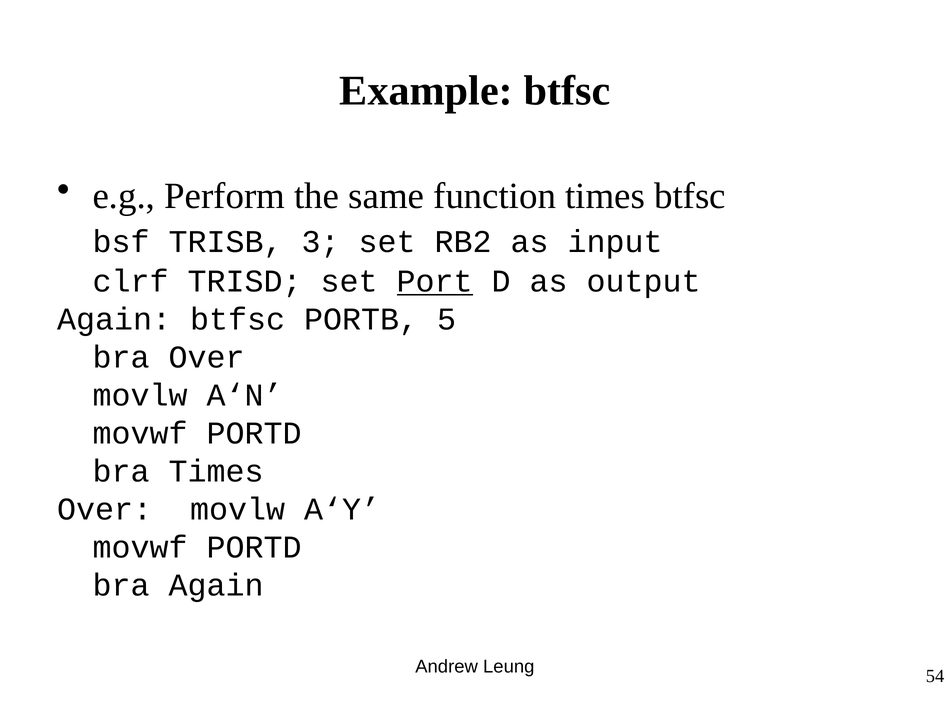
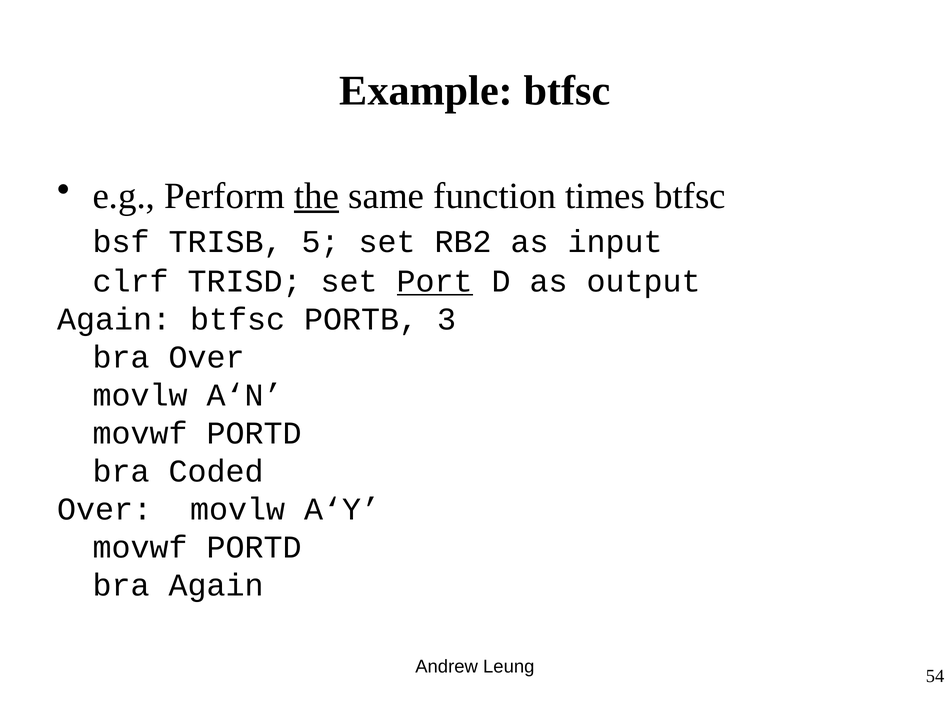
the underline: none -> present
3: 3 -> 5
5: 5 -> 3
bra Times: Times -> Coded
